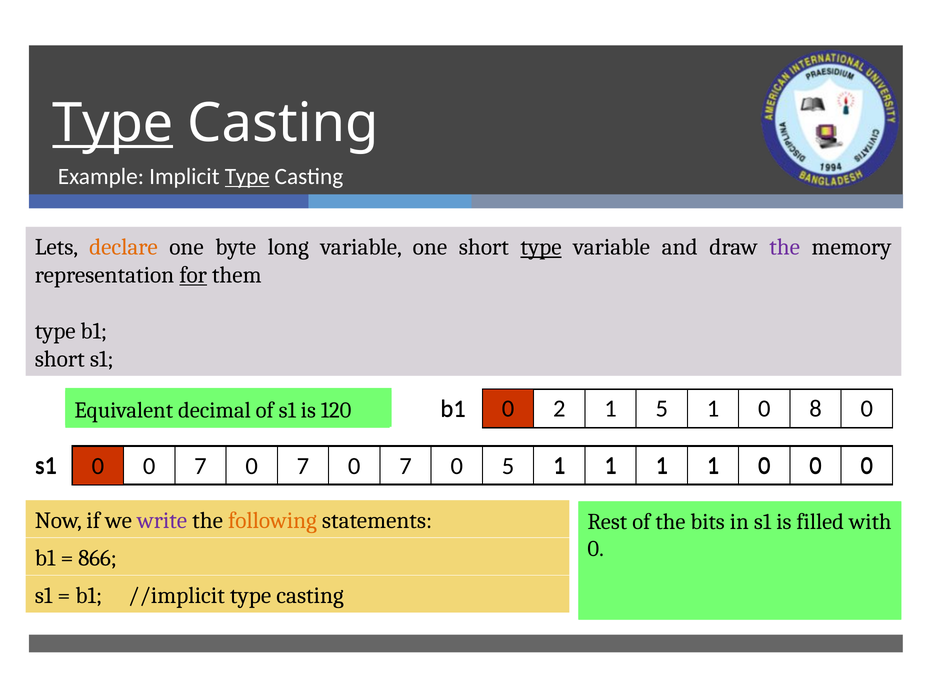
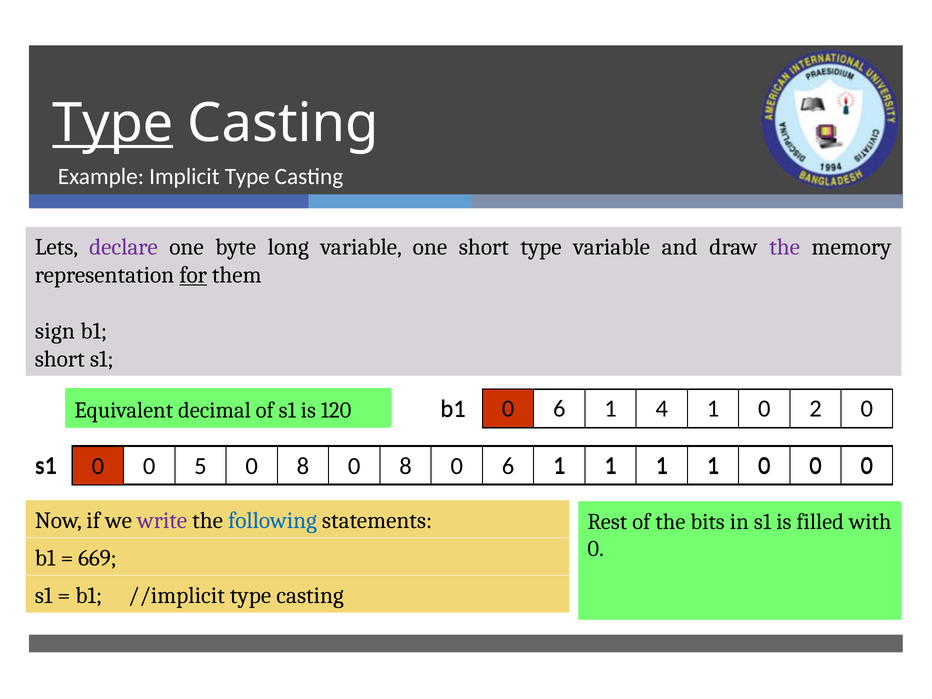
Type at (247, 176) underline: present -> none
declare colour: orange -> purple
type at (541, 247) underline: present -> none
type at (55, 331): type -> sign
2 at (559, 409): 2 -> 6
1 5: 5 -> 4
8: 8 -> 2
7 at (200, 466): 7 -> 5
7 at (303, 466): 7 -> 8
7 at (405, 466): 7 -> 8
5 at (508, 466): 5 -> 6
following colour: orange -> blue
866: 866 -> 669
